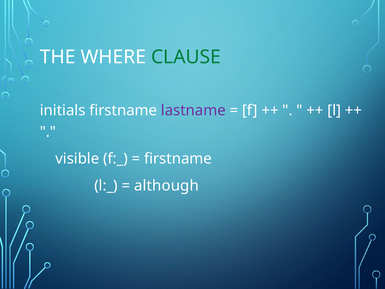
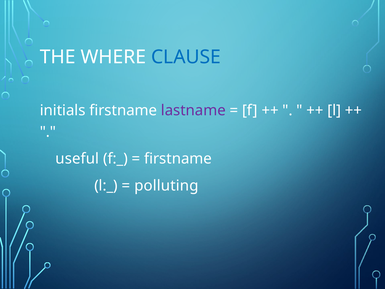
CLAUSE colour: green -> blue
visible: visible -> useful
although: although -> polluting
